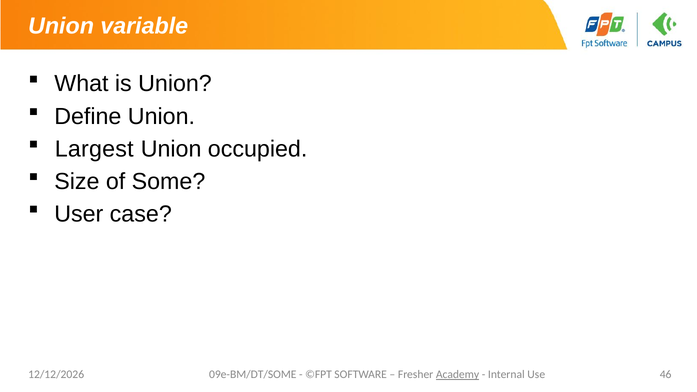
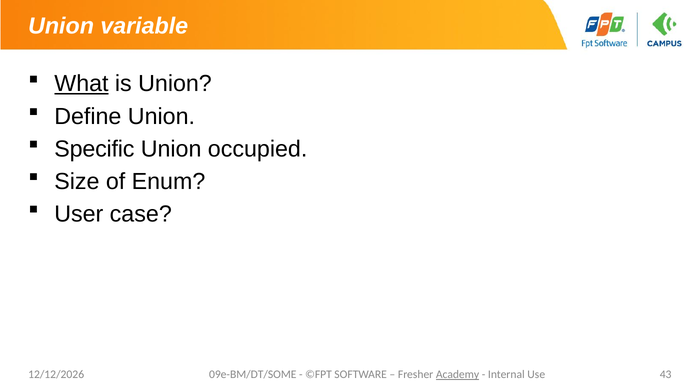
What underline: none -> present
Largest: Largest -> Specific
Some: Some -> Enum
46: 46 -> 43
